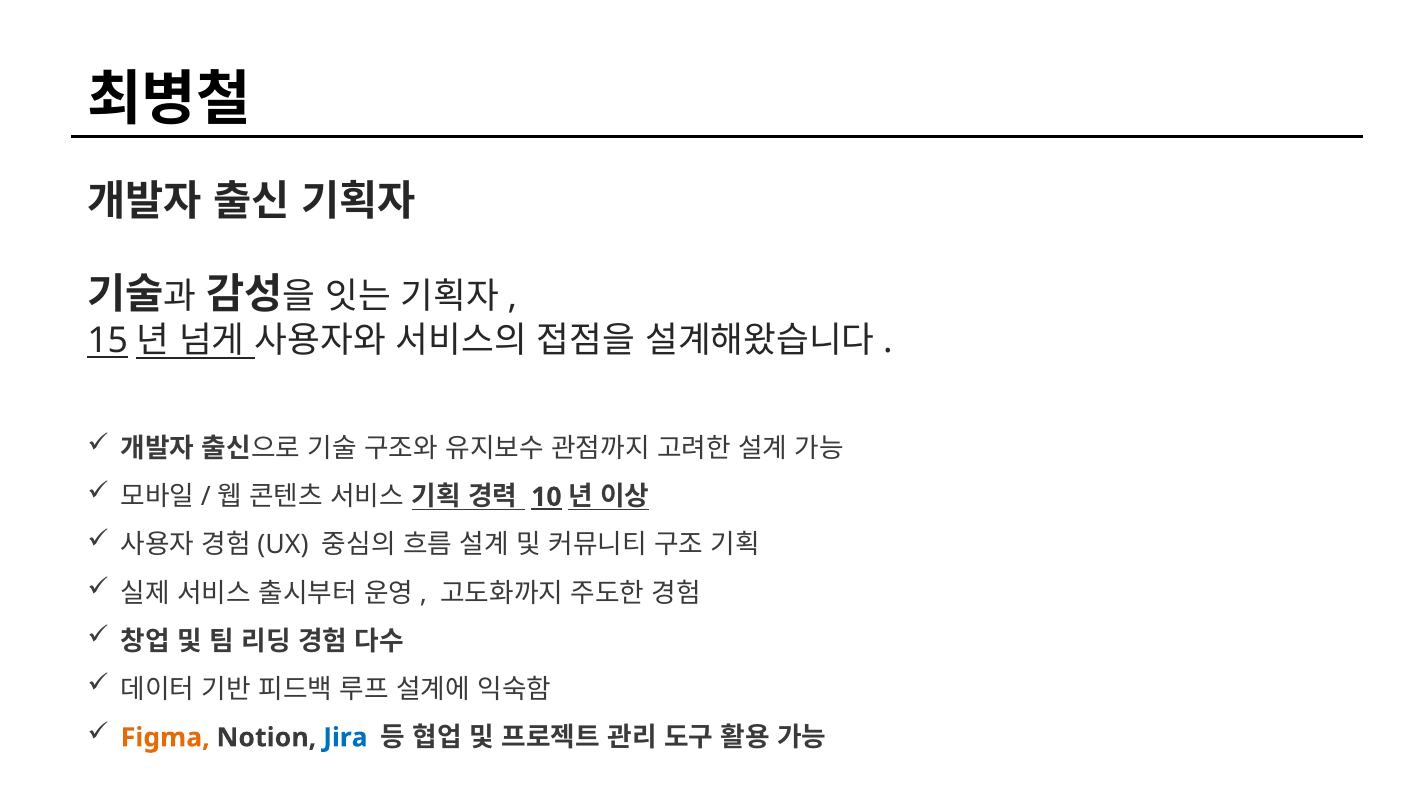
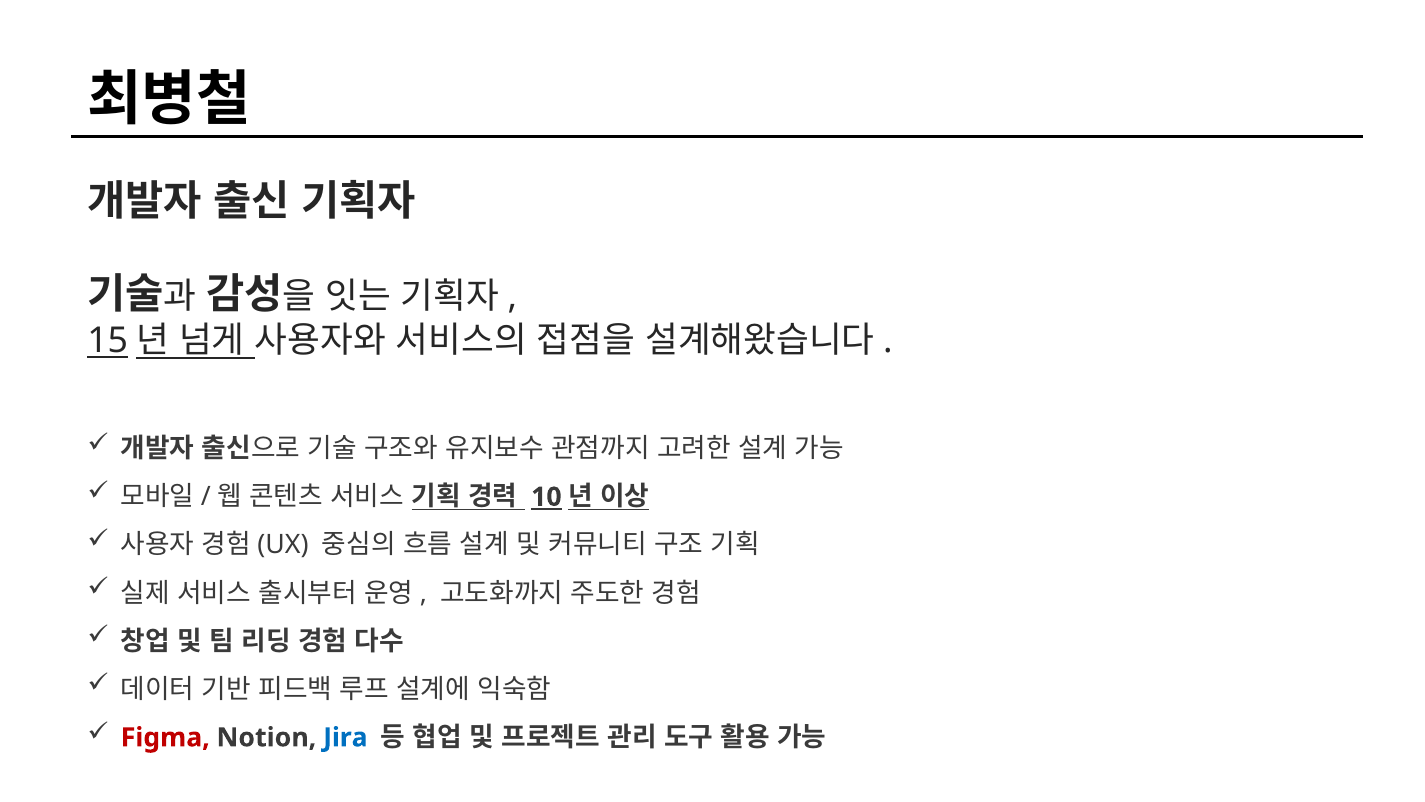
Figma colour: orange -> red
